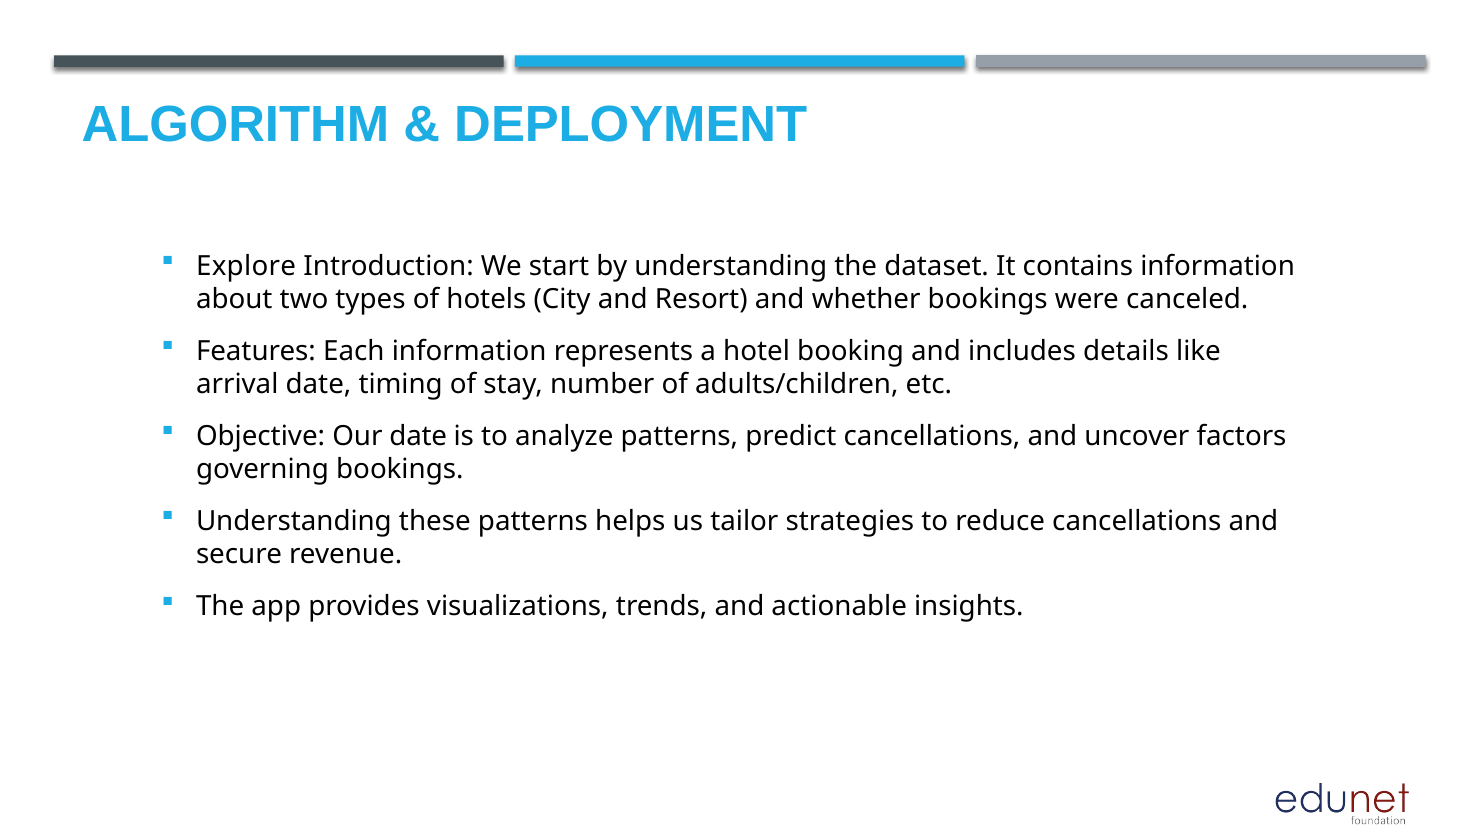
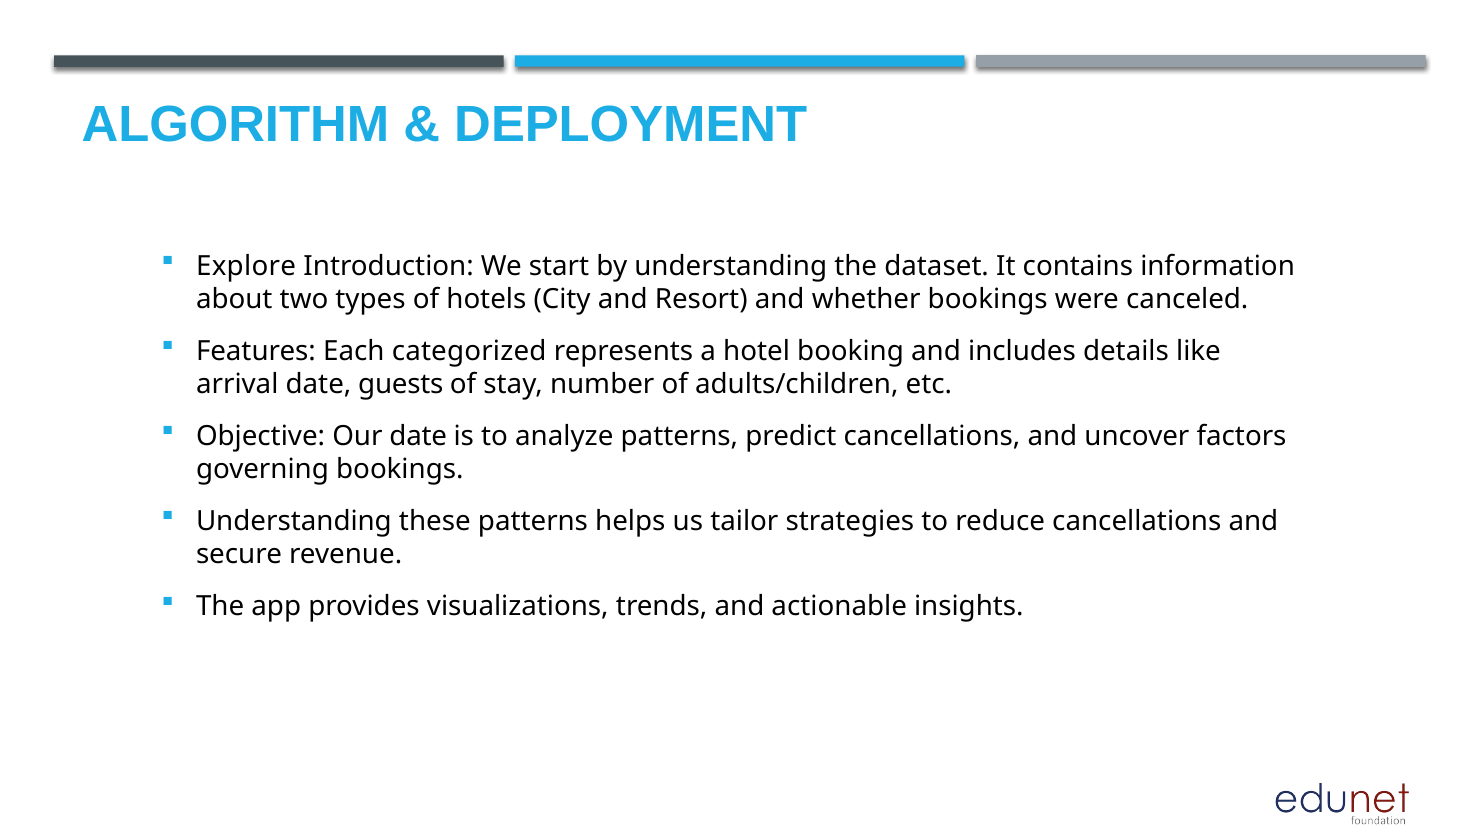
Each information: information -> categorized
timing: timing -> guests
